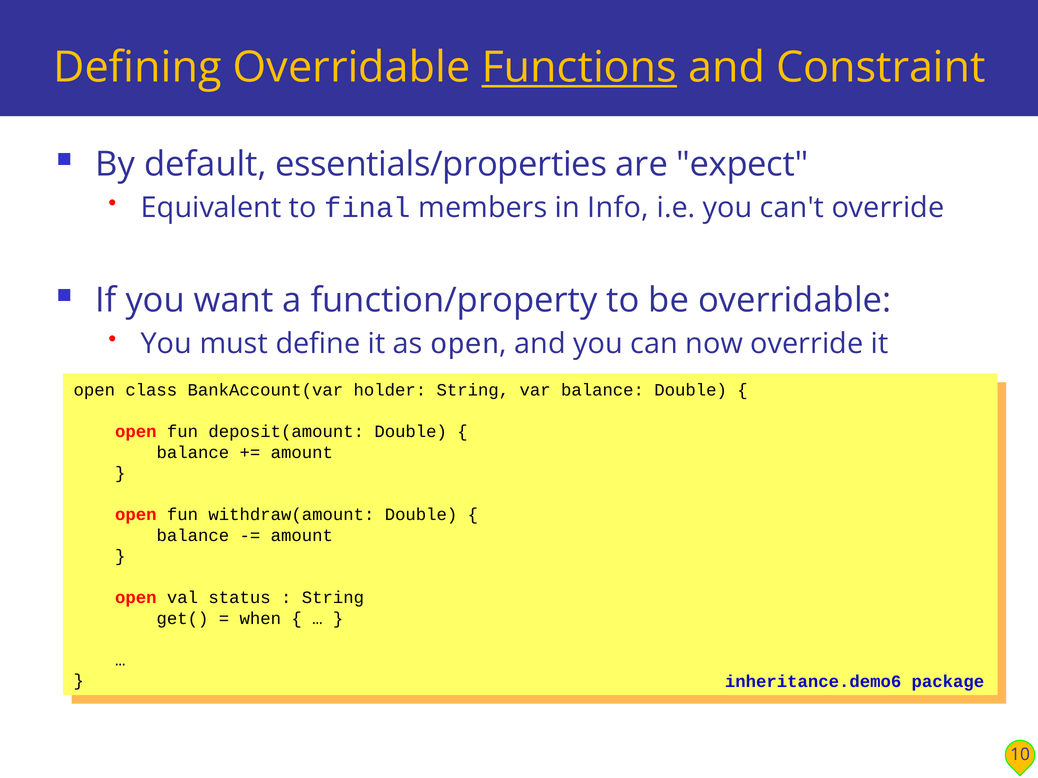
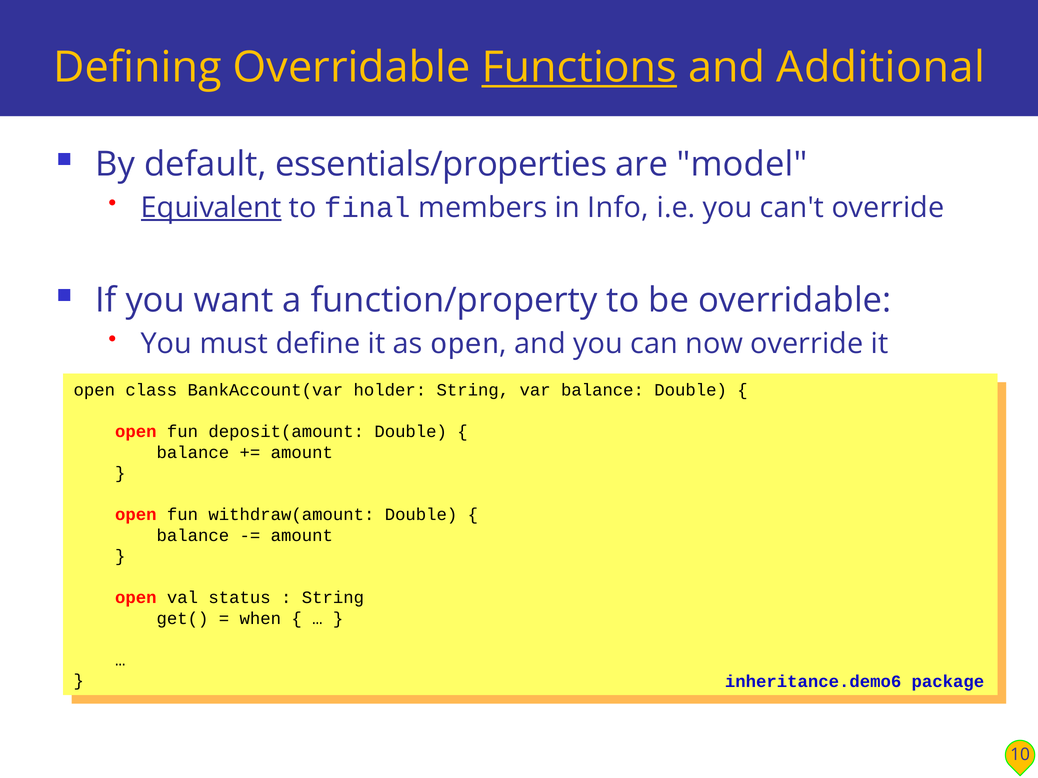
Constraint: Constraint -> Additional
expect: expect -> model
Equivalent underline: none -> present
